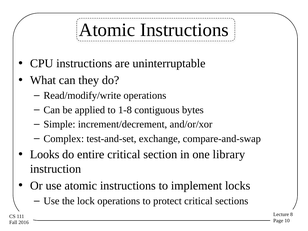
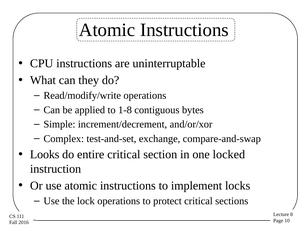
library: library -> locked
